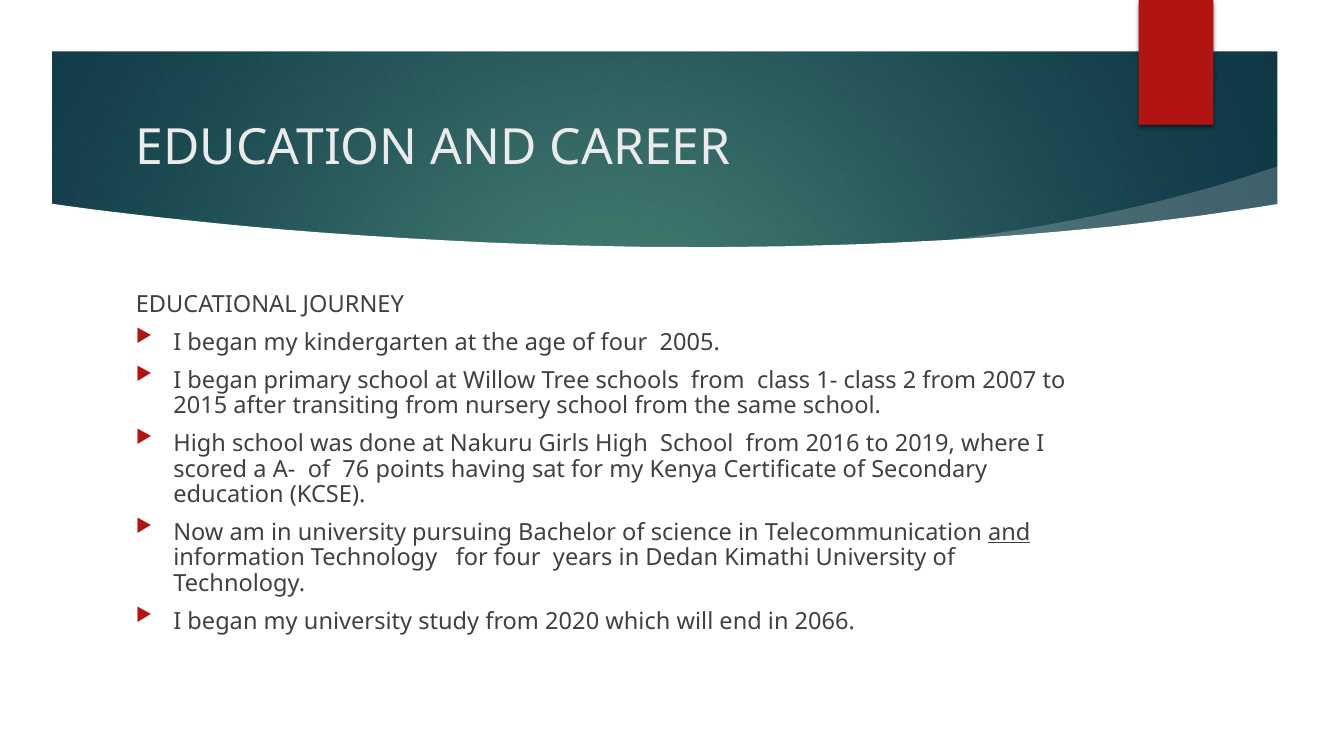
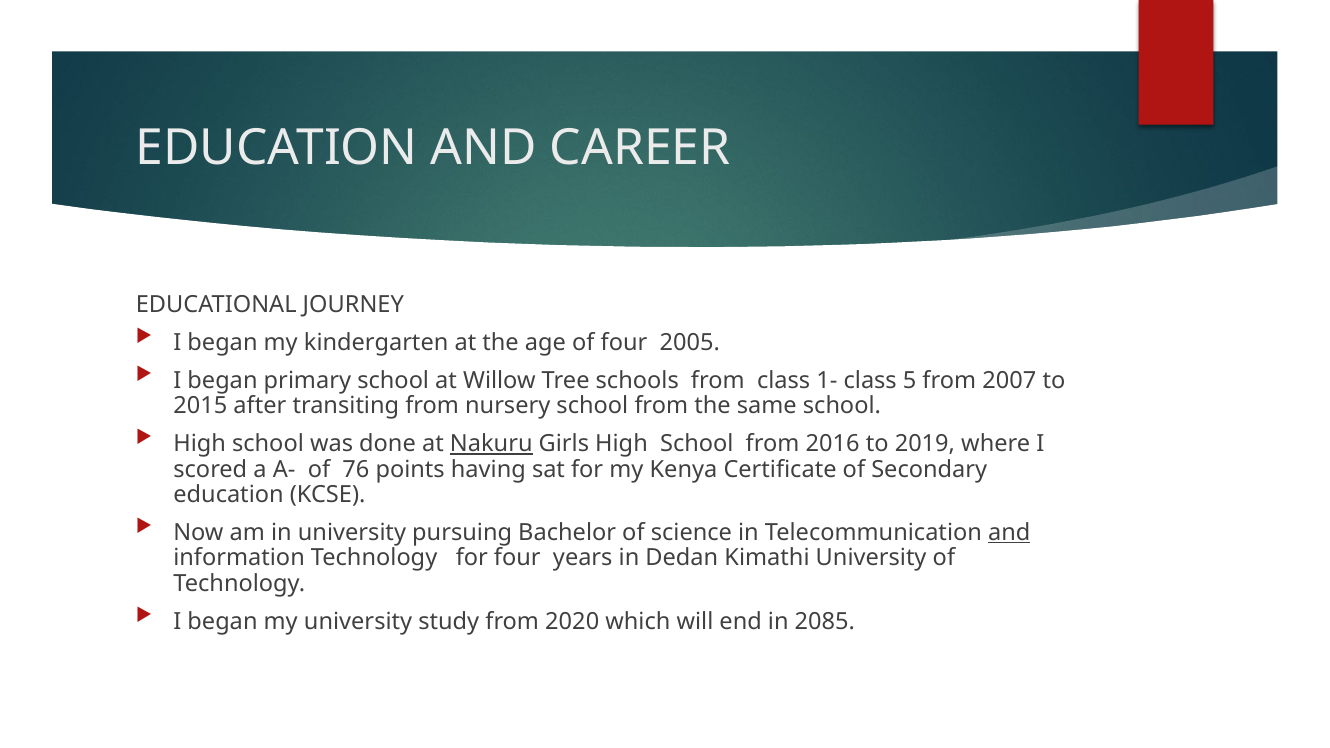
2: 2 -> 5
Nakuru underline: none -> present
2066: 2066 -> 2085
